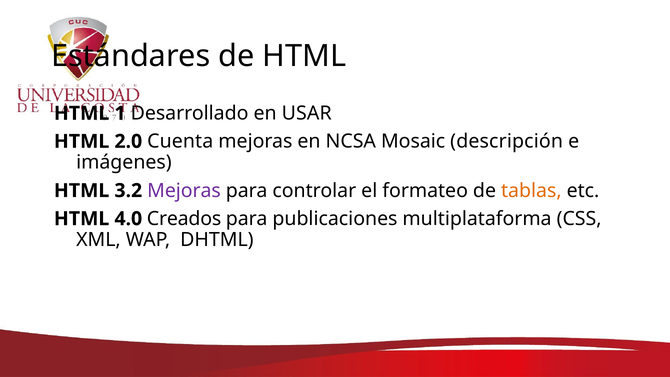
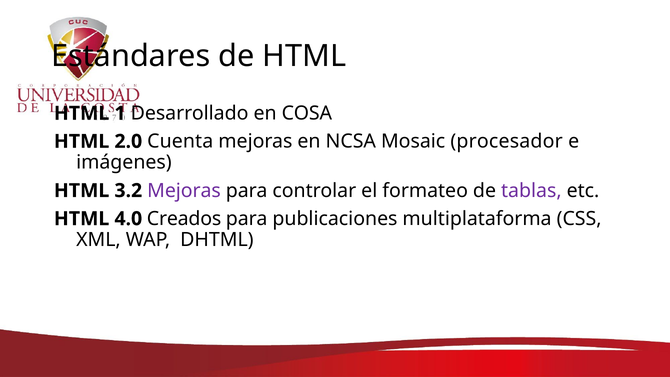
USAR: USAR -> COSA
descripción: descripción -> procesador
tablas colour: orange -> purple
